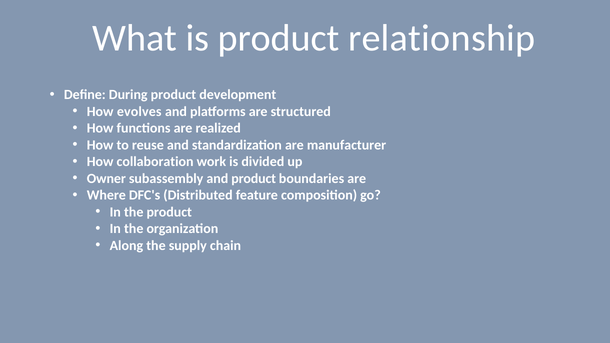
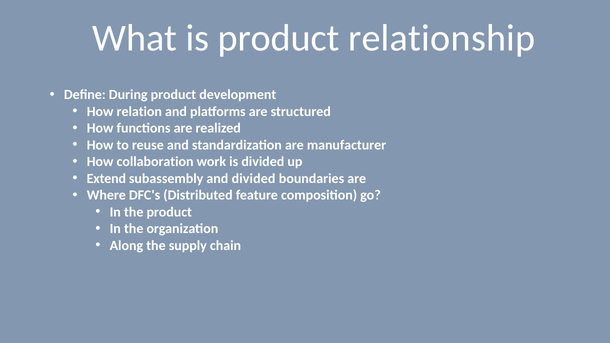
evolves: evolves -> relation
Owner: Owner -> Extend
and product: product -> divided
